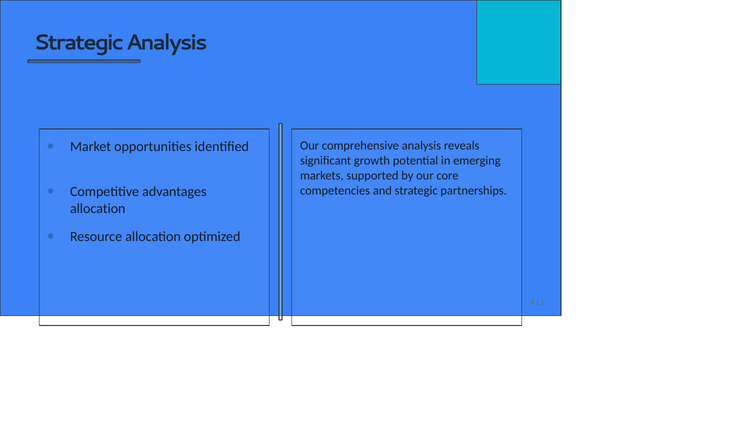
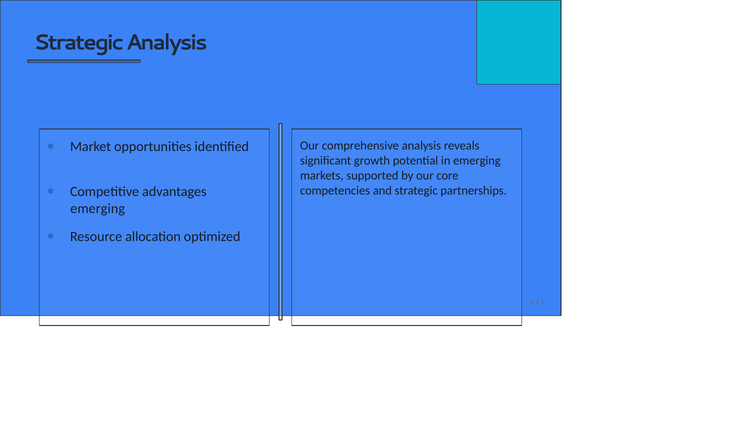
allocation at (98, 208): allocation -> emerging
